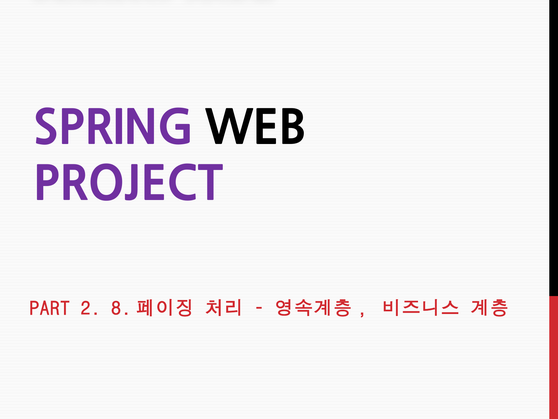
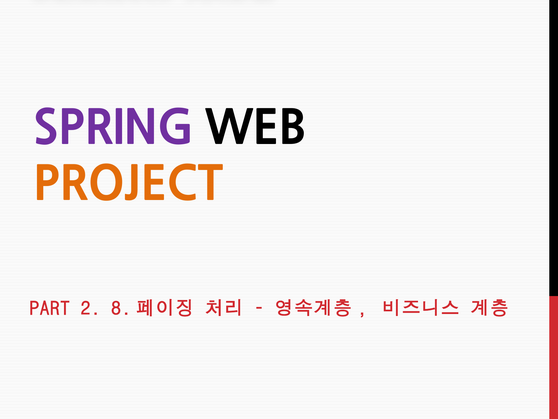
PROJECT colour: purple -> orange
